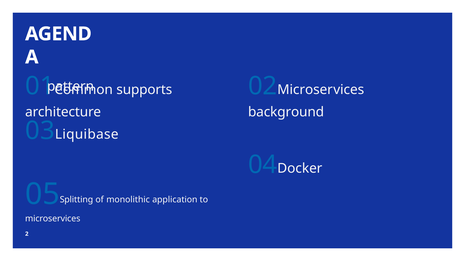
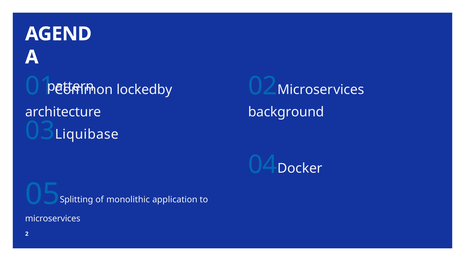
supports: supports -> lockedby
